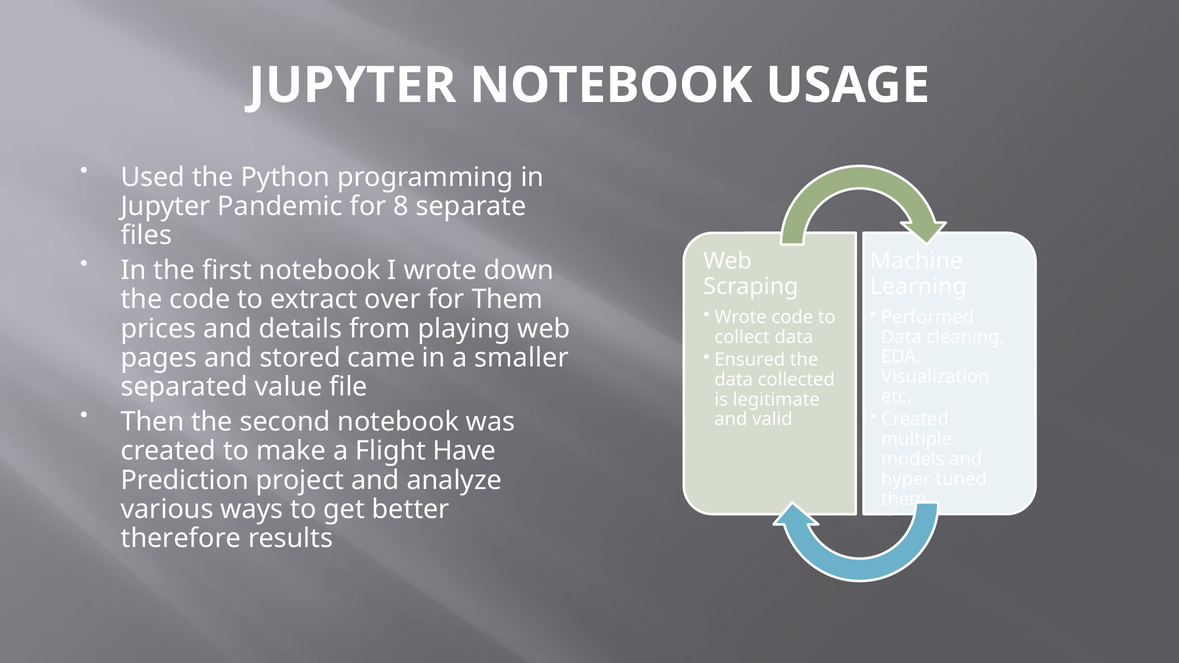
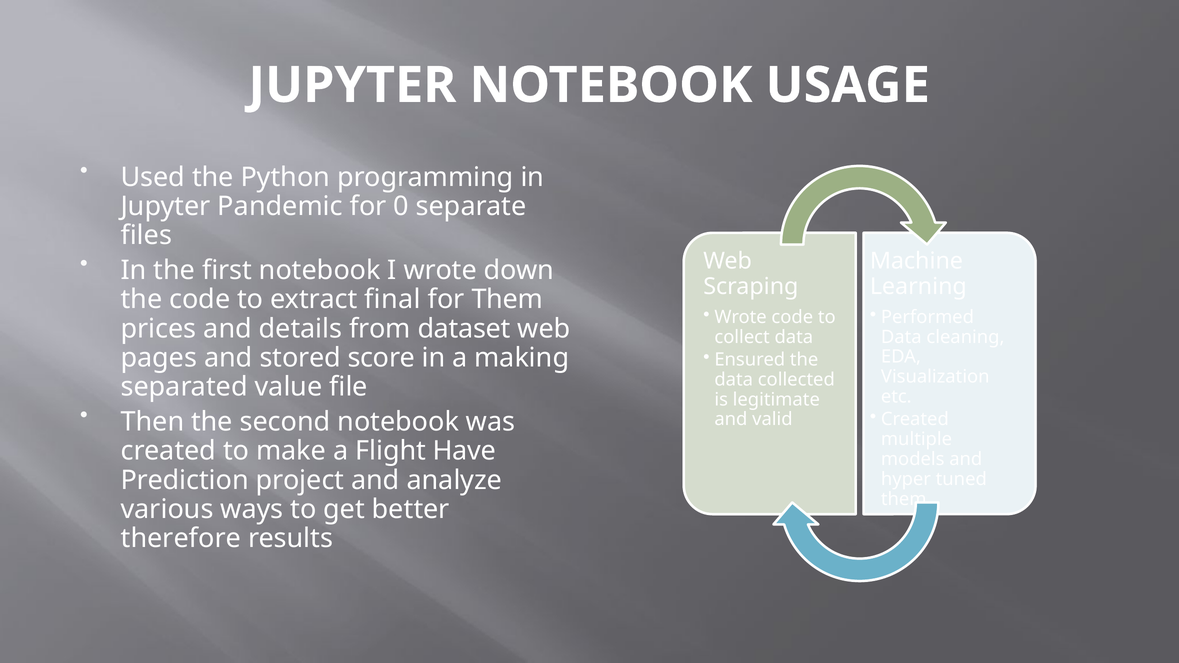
8: 8 -> 0
over: over -> final
playing: playing -> dataset
came: came -> score
smaller: smaller -> making
